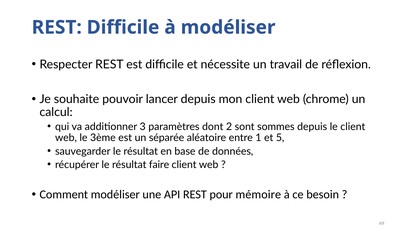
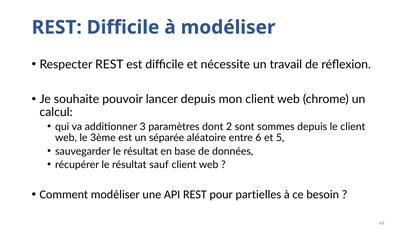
1: 1 -> 6
faire: faire -> sauf
mémoire: mémoire -> partielles
